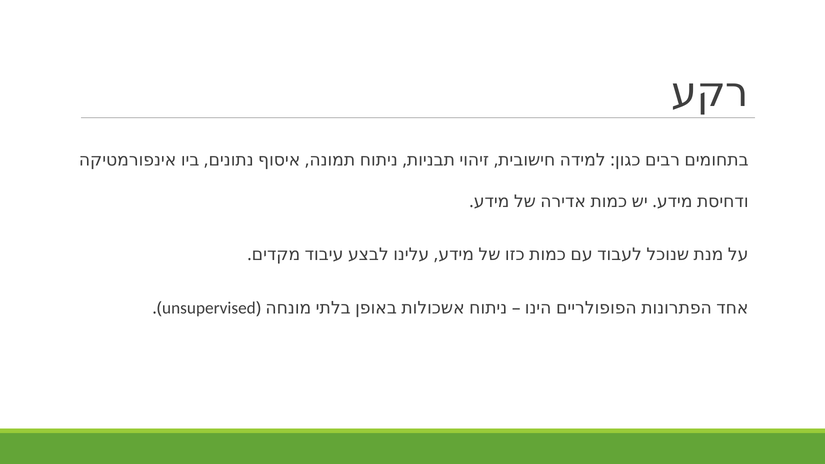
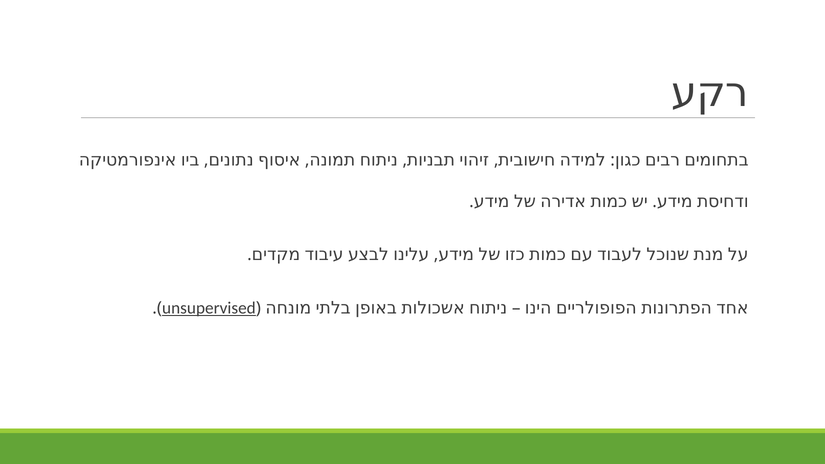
unsupervised underline: none -> present
